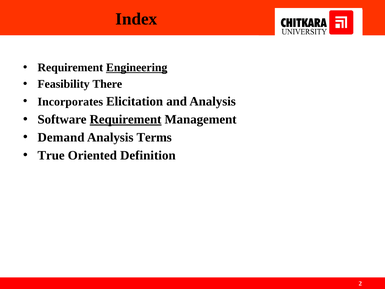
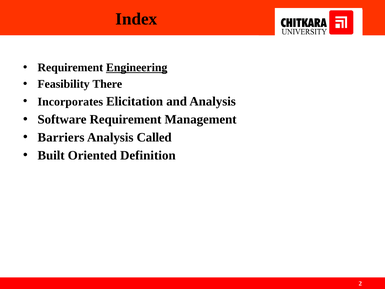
Requirement at (126, 119) underline: present -> none
Demand: Demand -> Barriers
Terms: Terms -> Called
True: True -> Built
